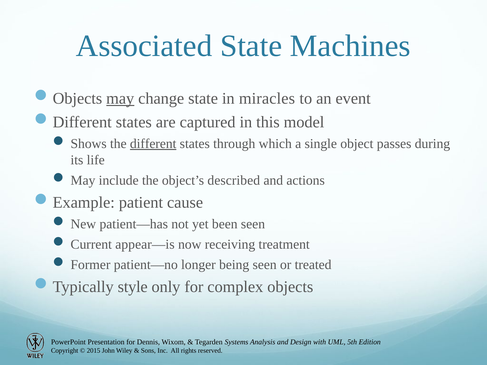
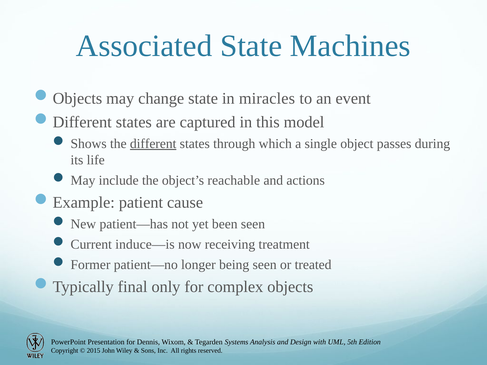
may at (120, 99) underline: present -> none
described: described -> reachable
appear—is: appear—is -> induce—is
style: style -> final
